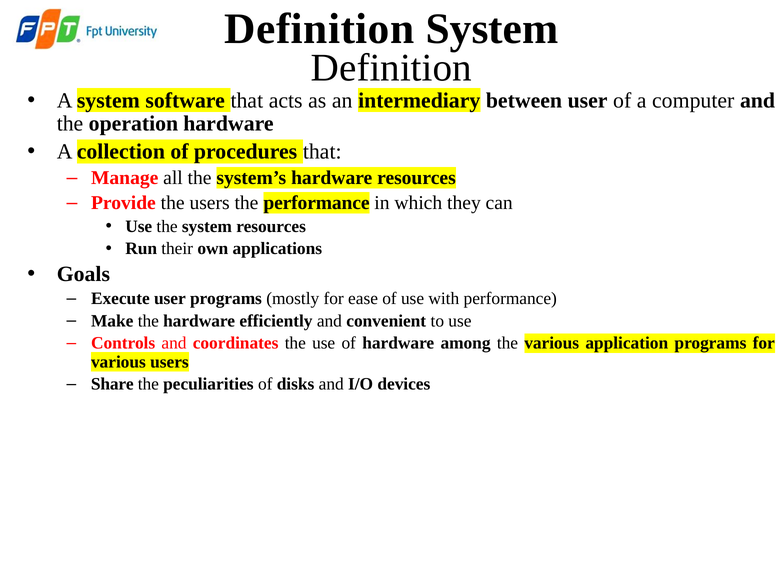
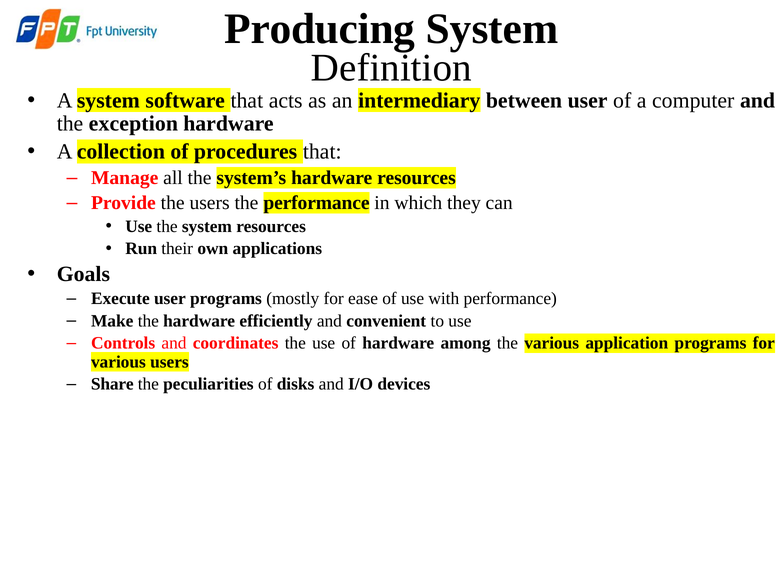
Definition at (319, 29): Definition -> Producing
operation: operation -> exception
